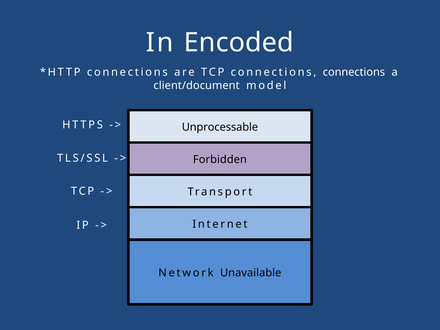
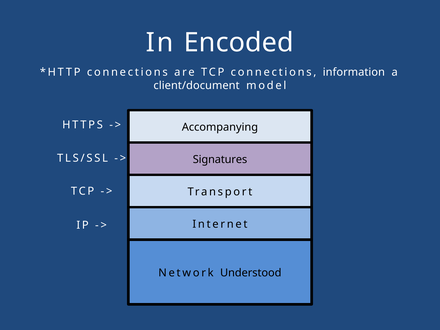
connections connections: connections -> information
Unprocessable: Unprocessable -> Accompanying
Forbidden: Forbidden -> Signatures
Unavailable: Unavailable -> Understood
